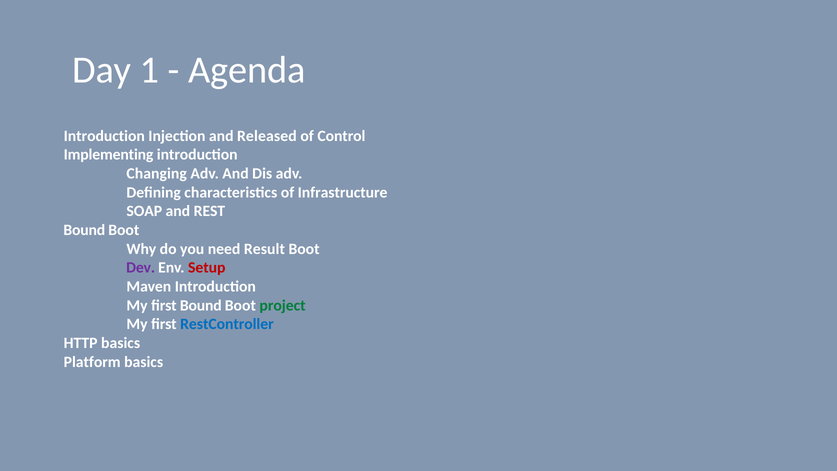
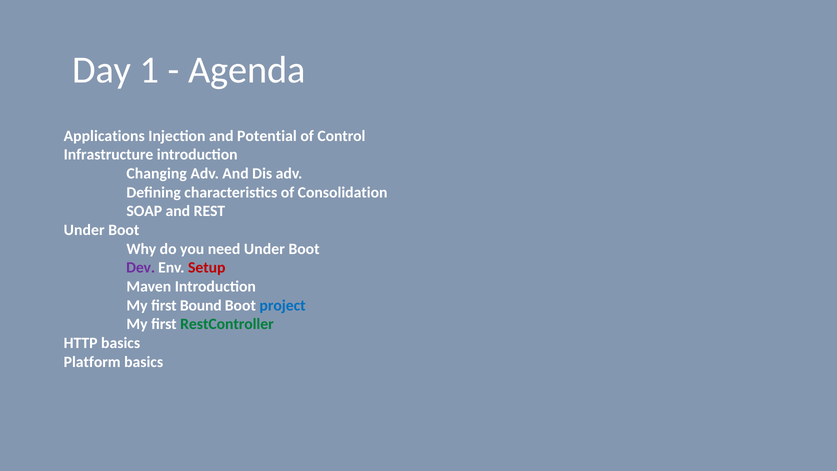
Introduction at (104, 136): Introduction -> Applications
Released: Released -> Potential
Implementing: Implementing -> Infrastructure
Infrastructure: Infrastructure -> Consolidation
Bound at (84, 230): Bound -> Under
need Result: Result -> Under
project colour: green -> blue
RestController colour: blue -> green
